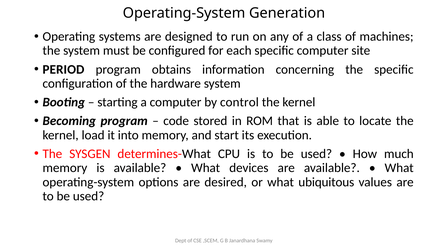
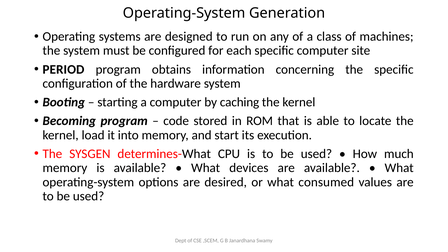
control: control -> caching
ubiquitous: ubiquitous -> consumed
